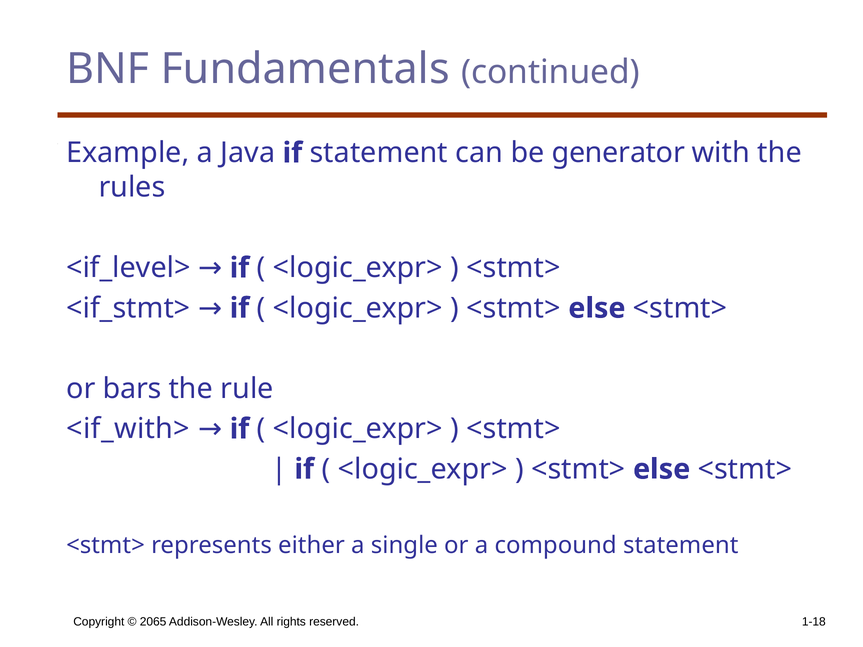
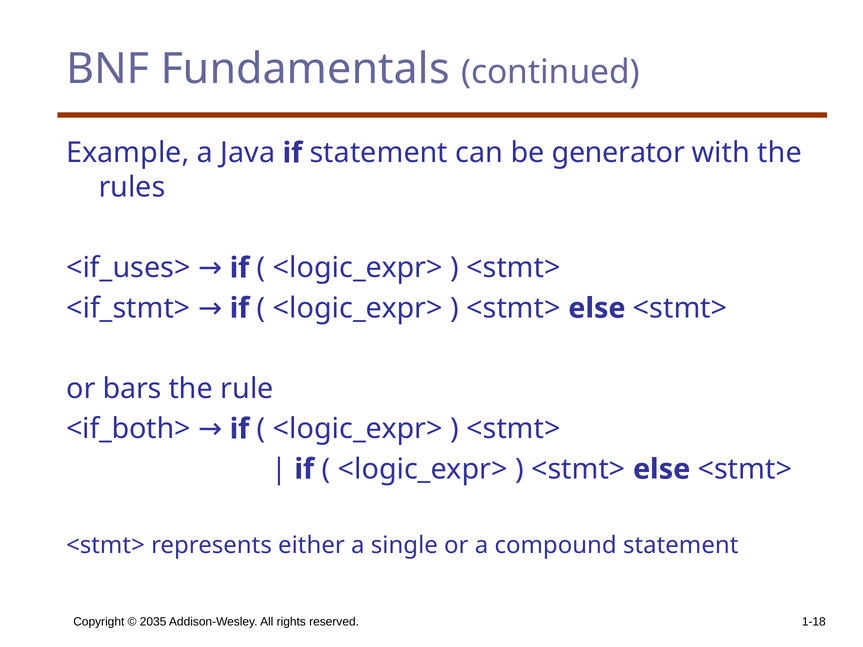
<if_level>: <if_level> -> <if_uses>
<if_with>: <if_with> -> <if_both>
2065: 2065 -> 2035
